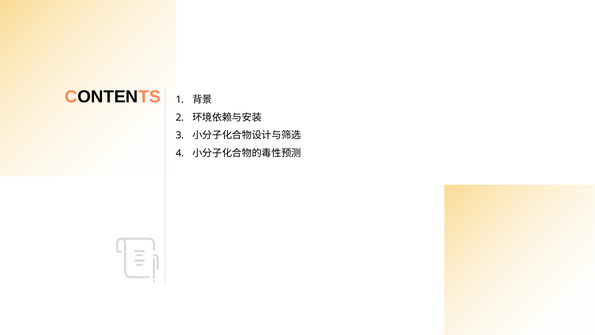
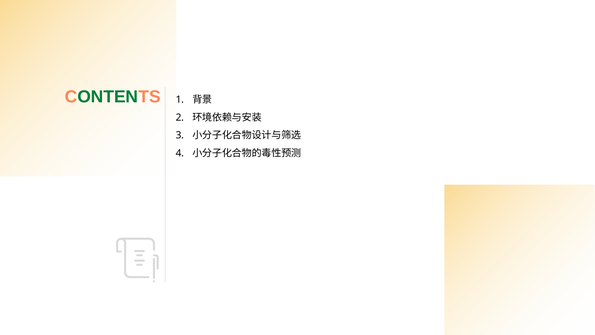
ONTEN colour: black -> green
